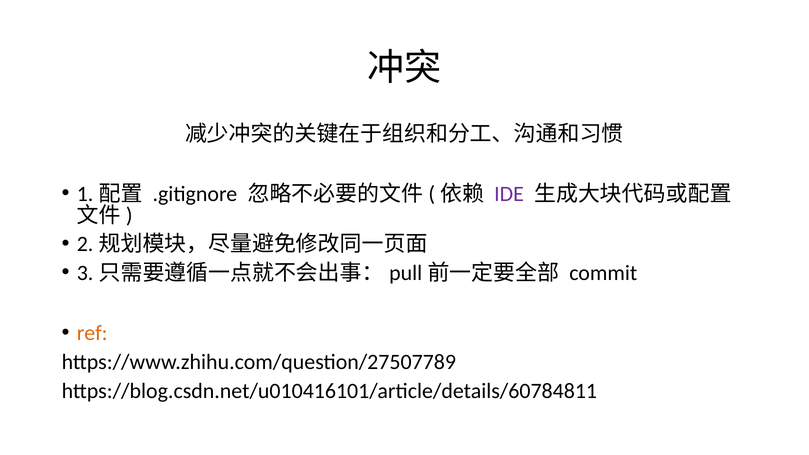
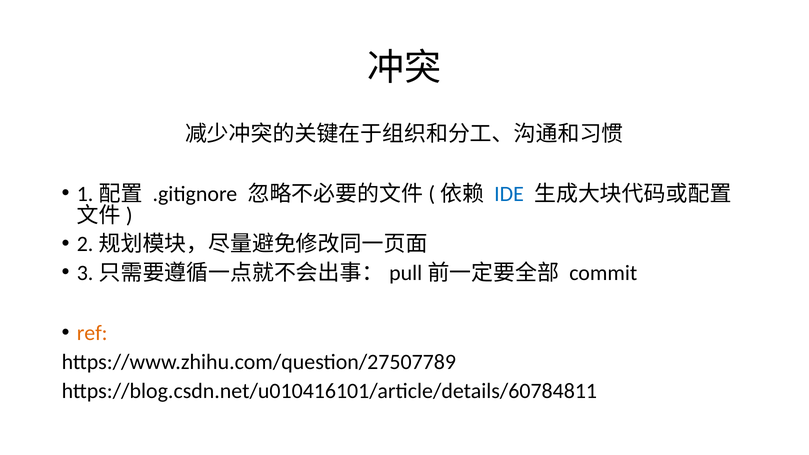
IDE colour: purple -> blue
